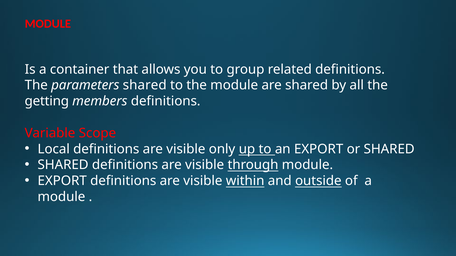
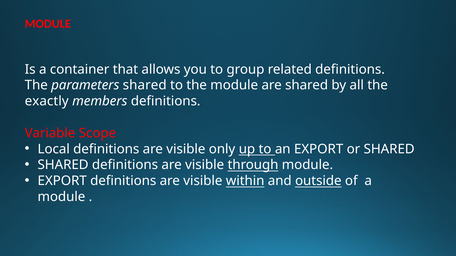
getting: getting -> exactly
